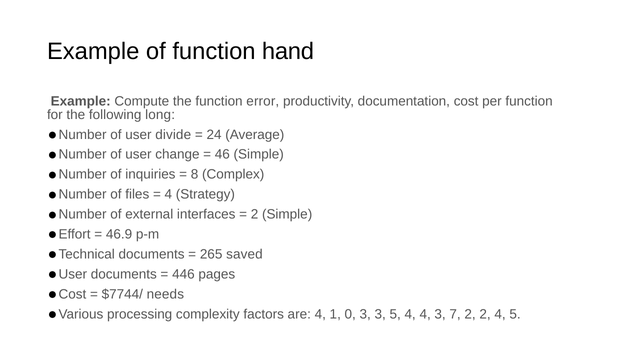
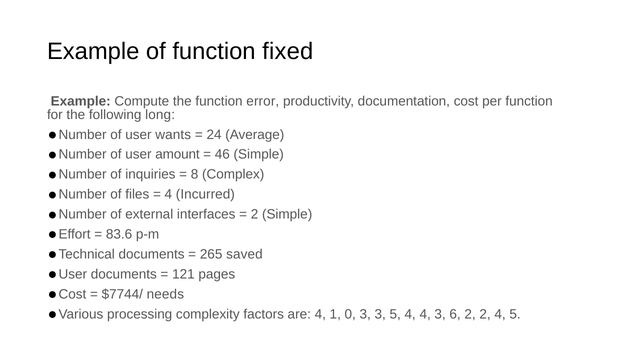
hand: hand -> fixed
divide: divide -> wants
change: change -> amount
Strategy: Strategy -> Incurred
46.9: 46.9 -> 83.6
446: 446 -> 121
7: 7 -> 6
